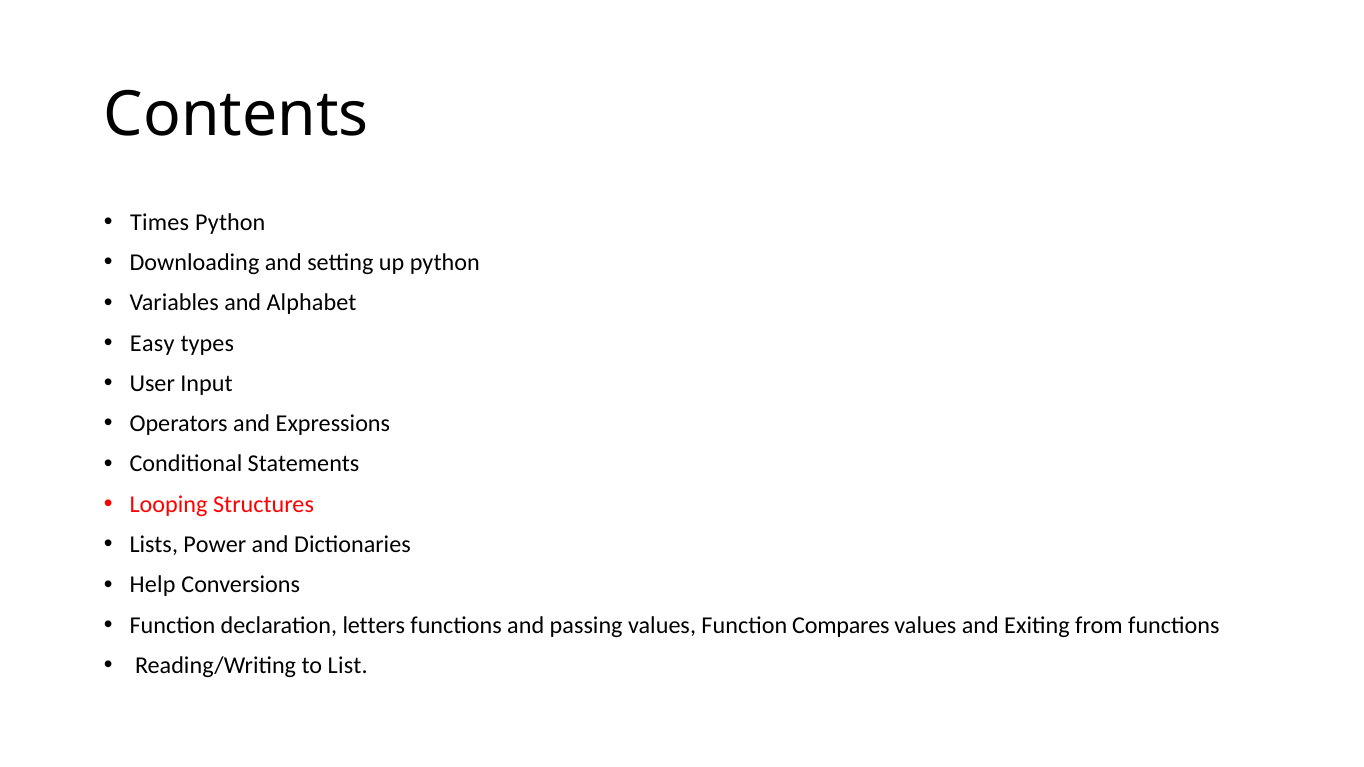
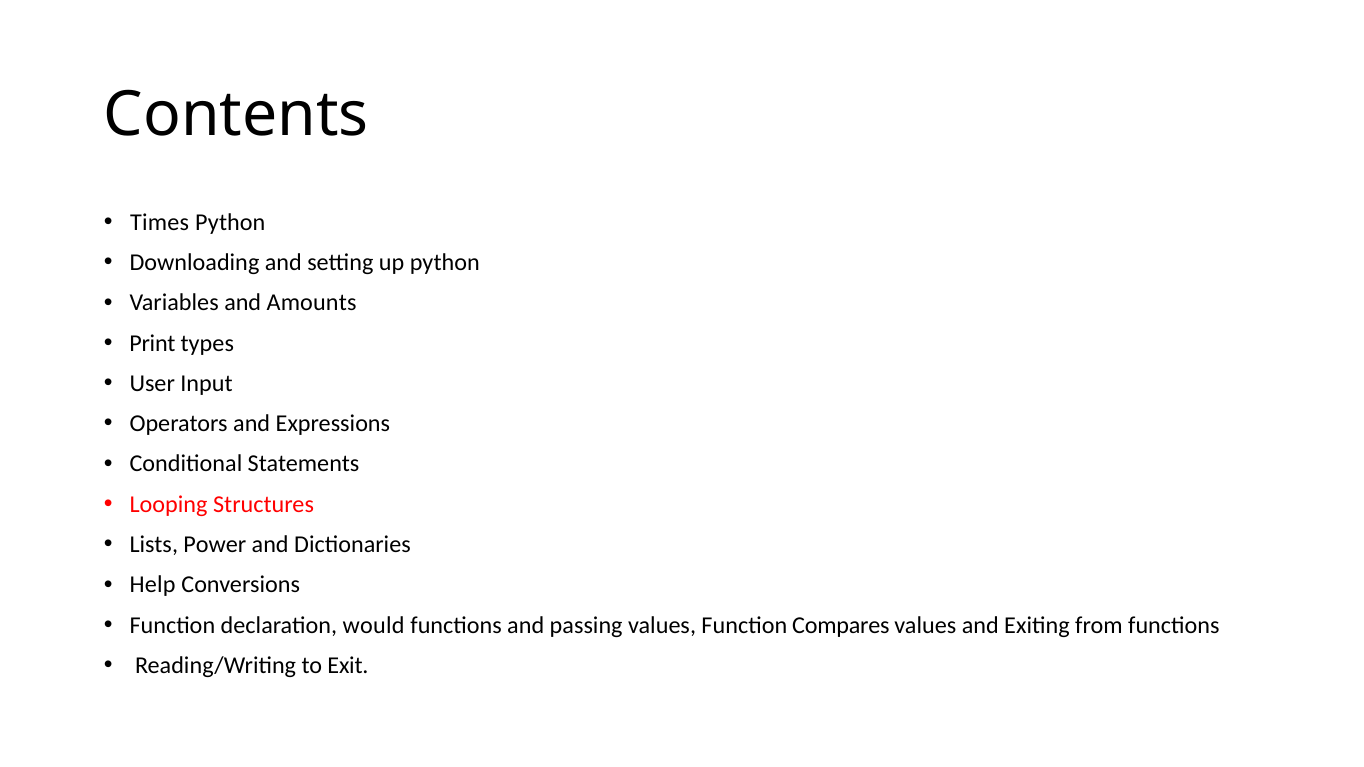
Alphabet: Alphabet -> Amounts
Easy: Easy -> Print
letters: letters -> would
List: List -> Exit
